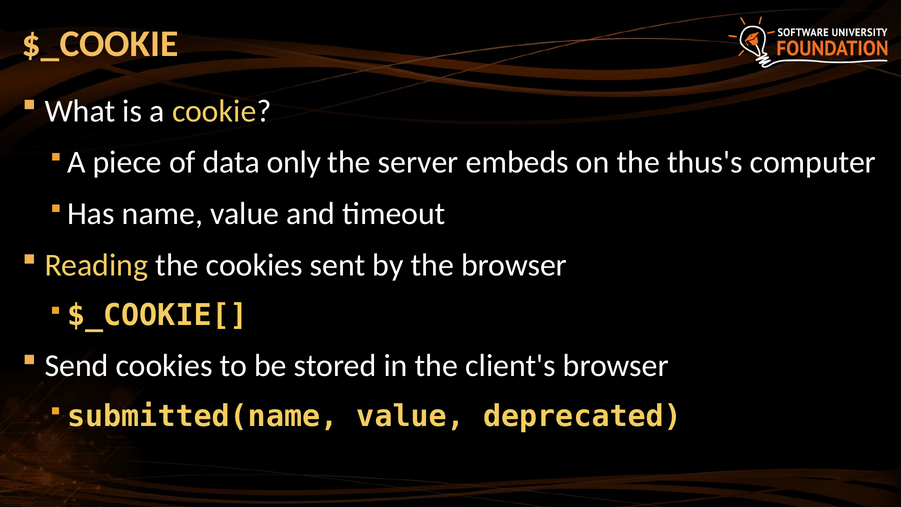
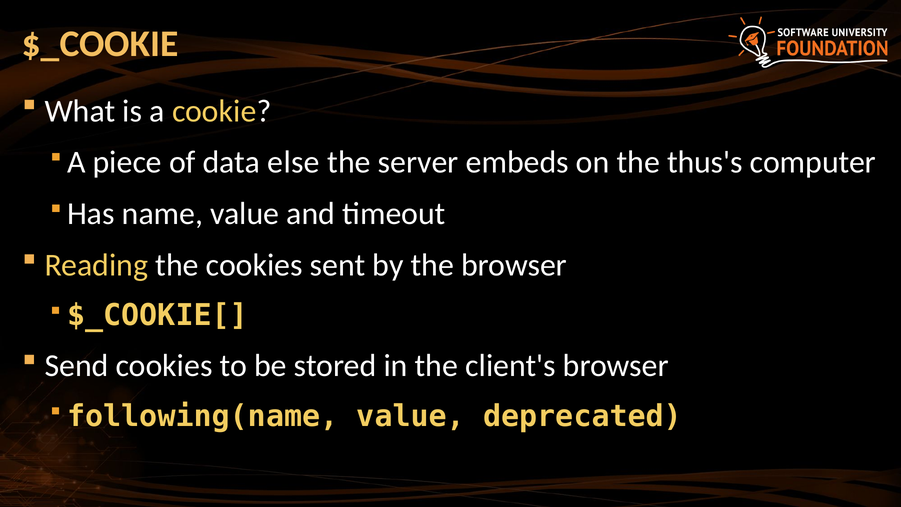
only: only -> else
submitted(name: submitted(name -> following(name
